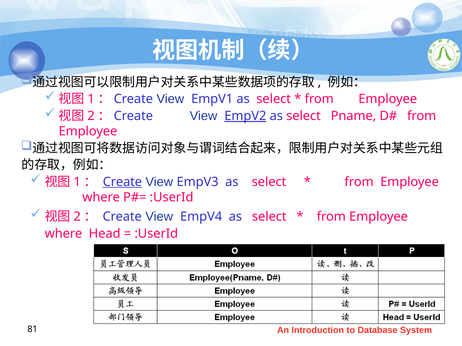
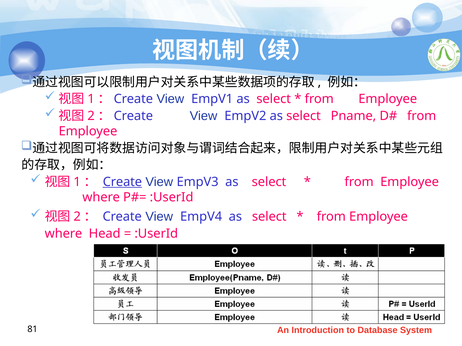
EmpV2 underline: present -> none
